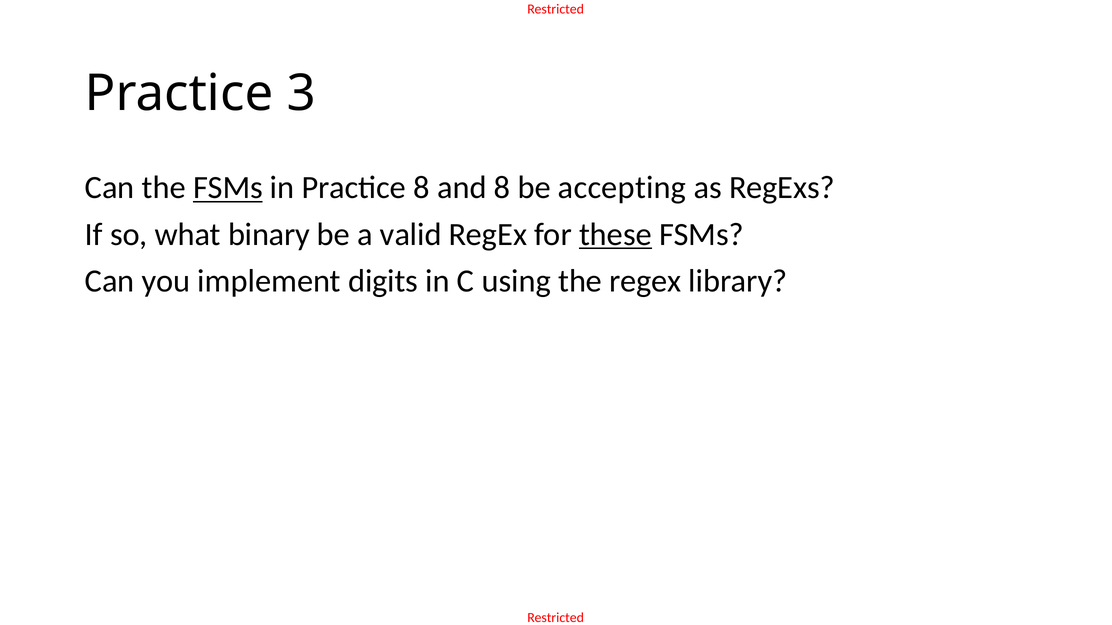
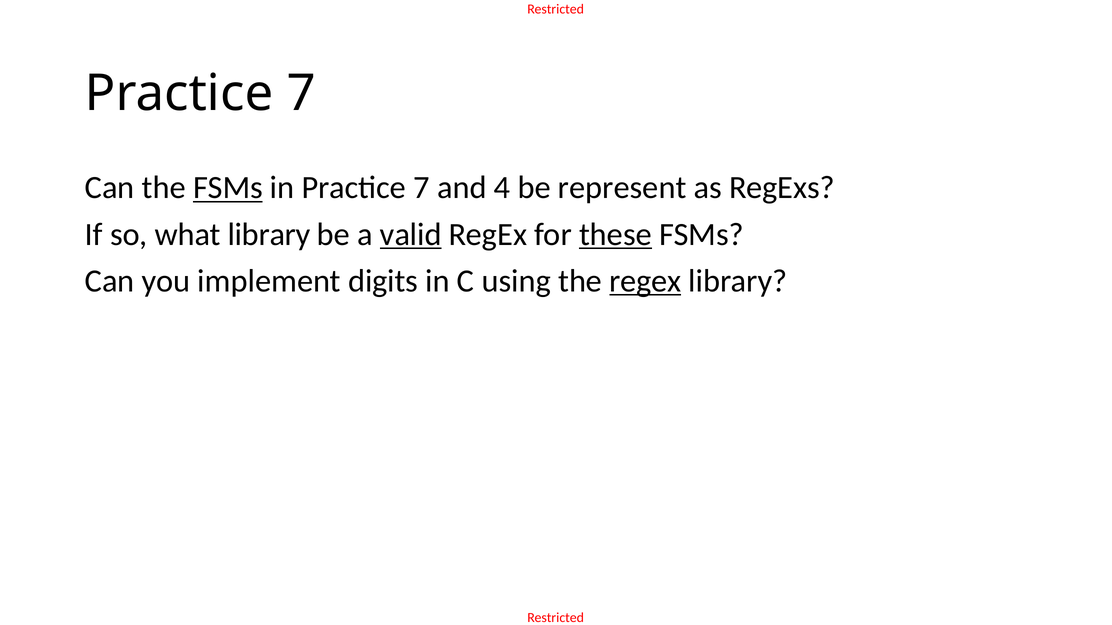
3 at (301, 93): 3 -> 7
in Practice 8: 8 -> 7
and 8: 8 -> 4
accepting: accepting -> represent
what binary: binary -> library
valid underline: none -> present
regex at (645, 281) underline: none -> present
